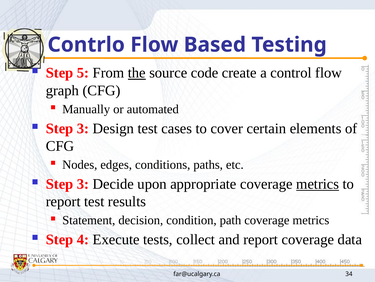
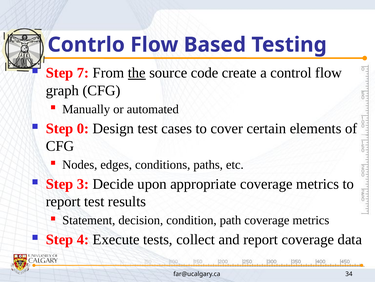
5: 5 -> 7
3 at (83, 128): 3 -> 0
metrics at (318, 184) underline: present -> none
